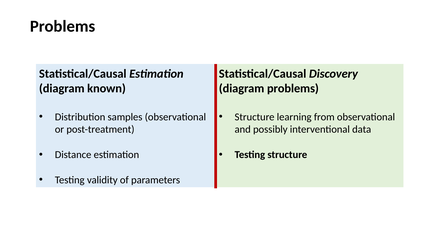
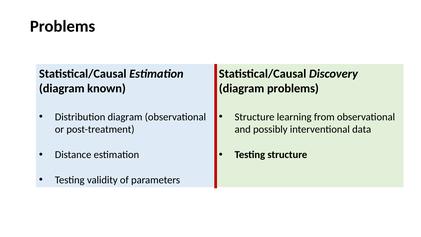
Distribution samples: samples -> diagram
